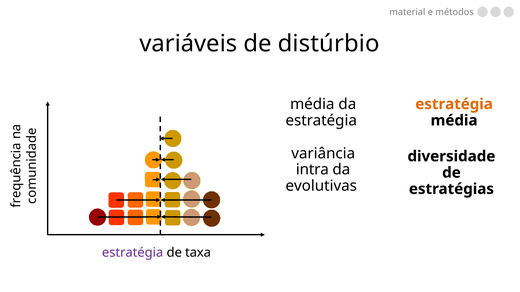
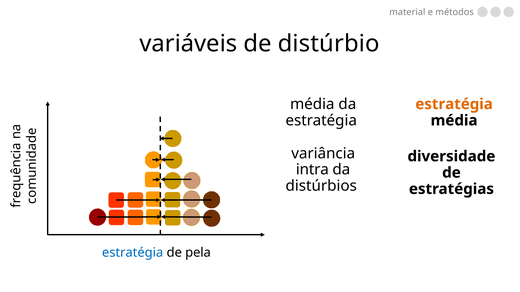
evolutivas: evolutivas -> distúrbios
estratégia at (133, 253) colour: purple -> blue
taxa: taxa -> pela
